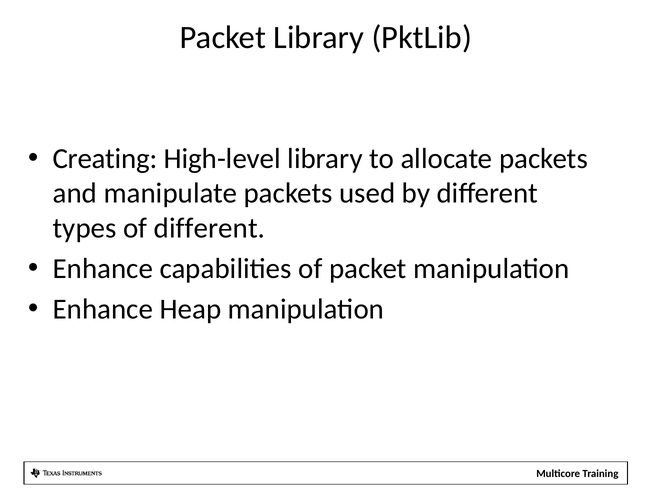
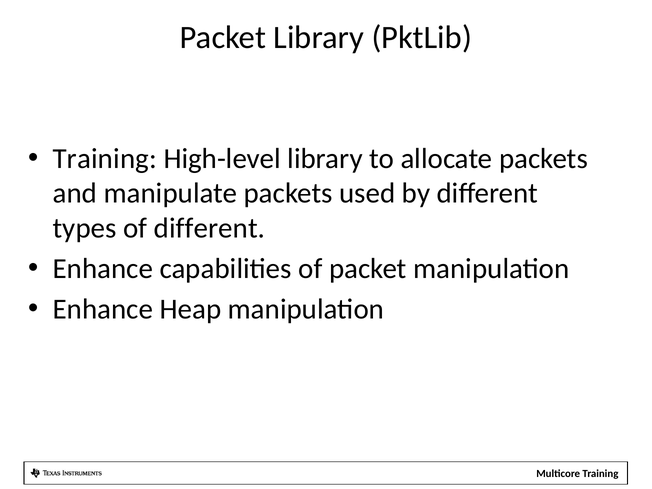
Creating at (105, 159): Creating -> Training
